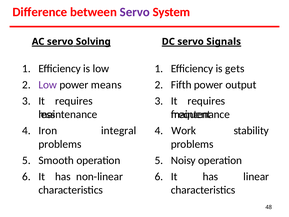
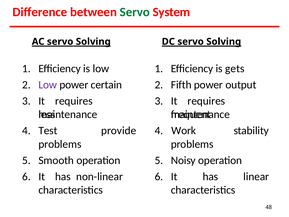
Servo at (135, 12) colour: purple -> green
DC servo Signals: Signals -> Solving
means: means -> certain
Iron: Iron -> Test
integral: integral -> provide
